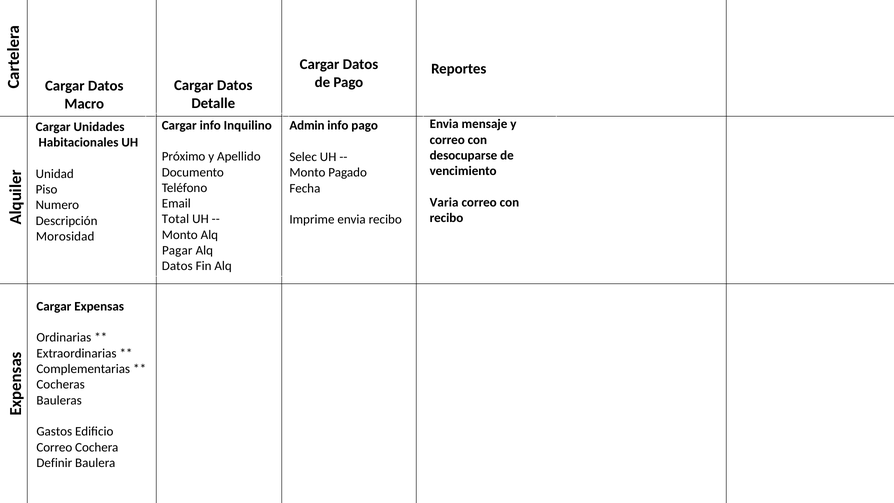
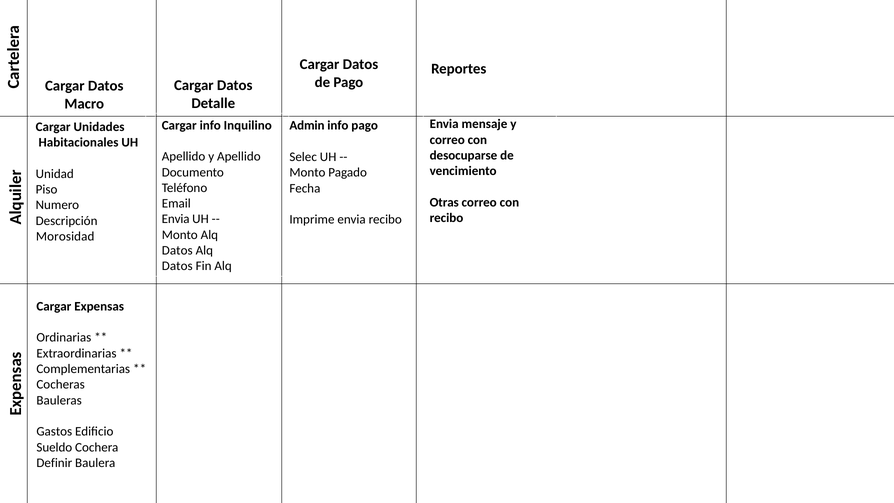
Próximo at (184, 157): Próximo -> Apellido
Varia: Varia -> Otras
Total at (175, 219): Total -> Envia
Pagar at (177, 250): Pagar -> Datos
Correo at (54, 447): Correo -> Sueldo
